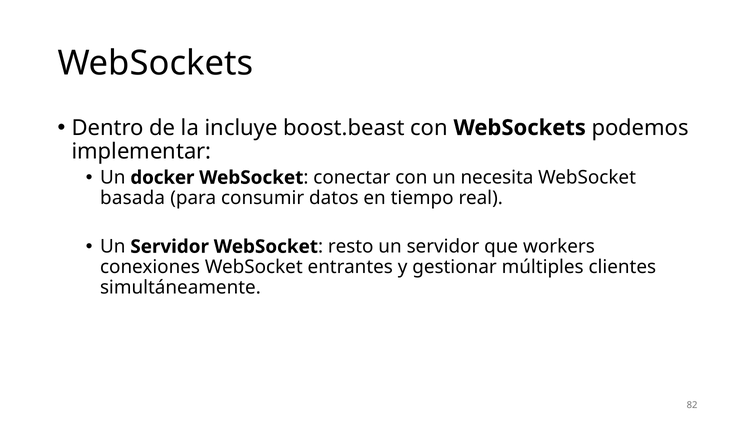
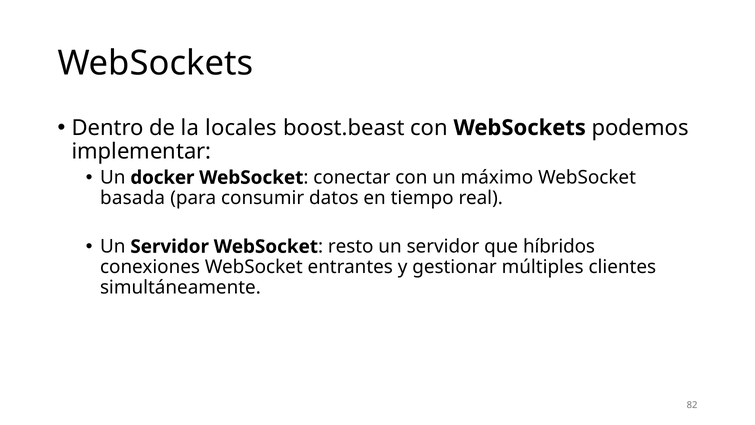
incluye: incluye -> locales
necesita: necesita -> máximo
workers: workers -> híbridos
